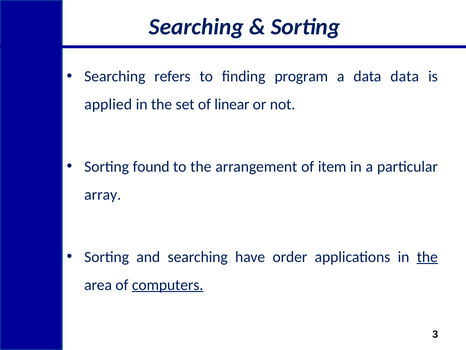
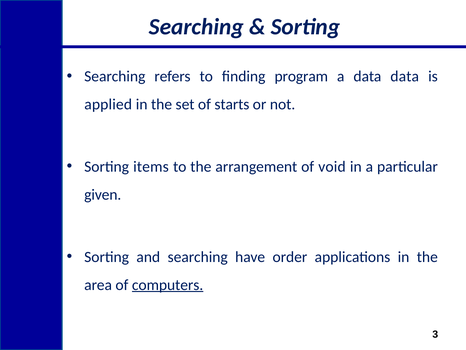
linear: linear -> starts
found: found -> items
item: item -> void
array: array -> given
the at (427, 257) underline: present -> none
